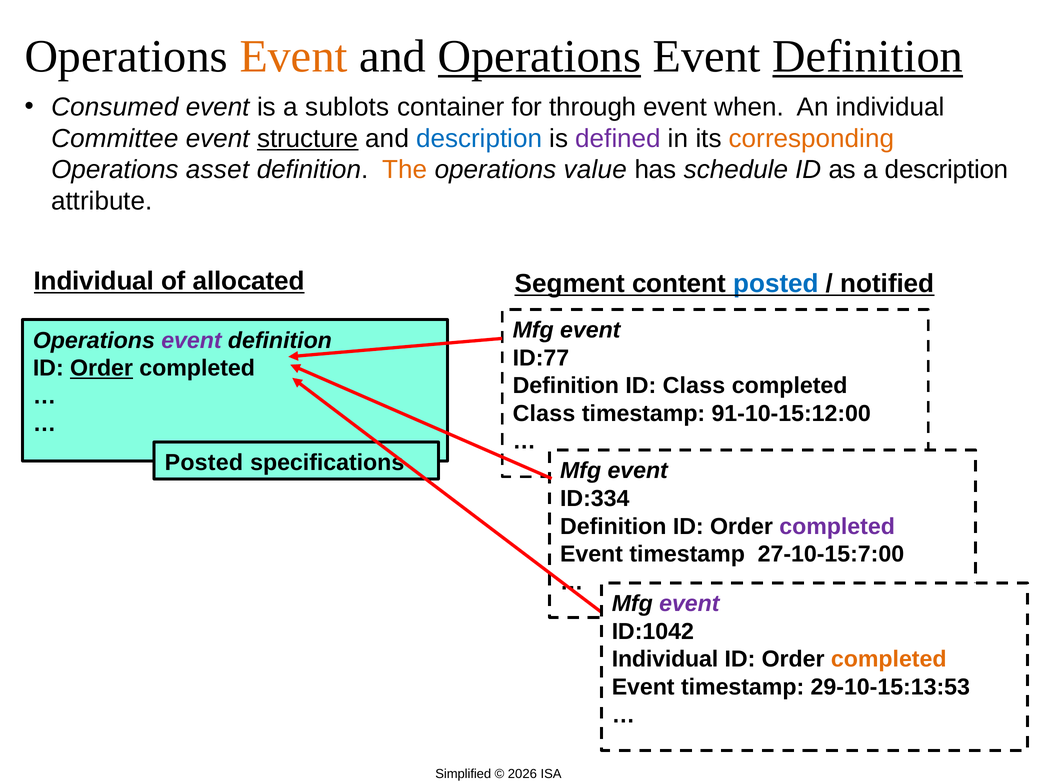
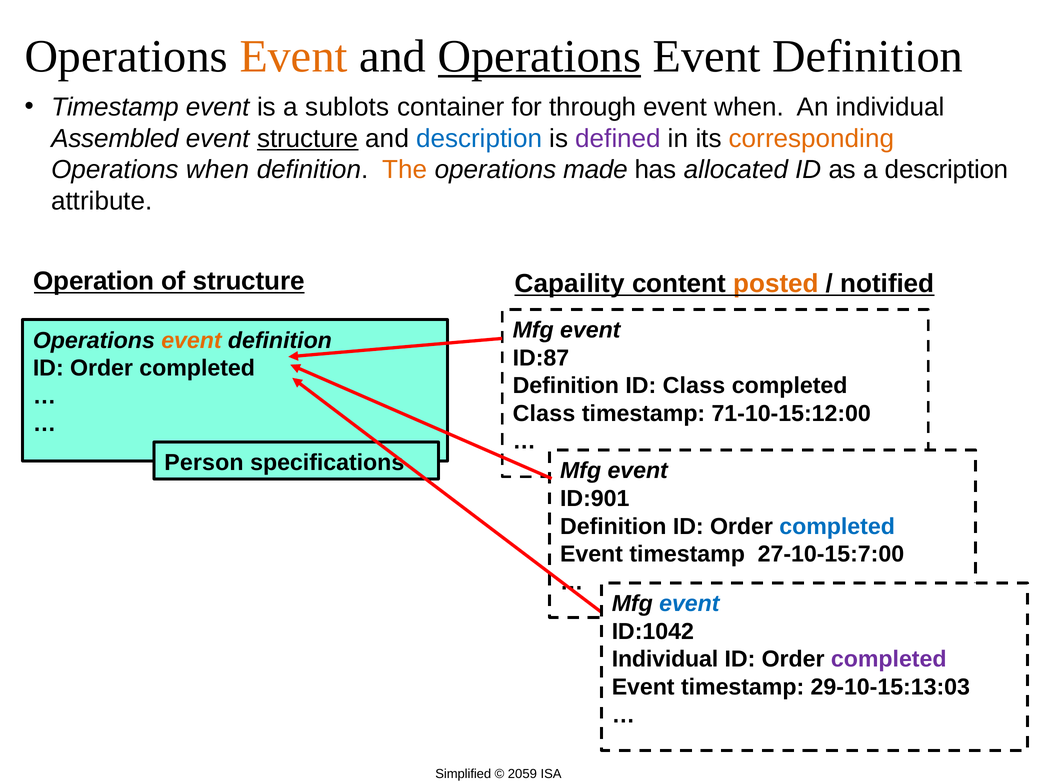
Definition at (868, 56) underline: present -> none
Consumed at (115, 107): Consumed -> Timestamp
Committee: Committee -> Assembled
Operations asset: asset -> when
value: value -> made
schedule: schedule -> allocated
Individual at (94, 281): Individual -> Operation
of allocated: allocated -> structure
Segment: Segment -> Capaility
posted at (776, 284) colour: blue -> orange
event at (191, 340) colour: purple -> orange
ID:77: ID:77 -> ID:87
Order at (102, 368) underline: present -> none
91-10-15:12:00: 91-10-15:12:00 -> 71-10-15:12:00
Posted at (204, 463): Posted -> Person
ID:334: ID:334 -> ID:901
completed at (837, 527) colour: purple -> blue
event at (689, 604) colour: purple -> blue
completed at (889, 660) colour: orange -> purple
29-10-15:13:53: 29-10-15:13:53 -> 29-10-15:13:03
2026: 2026 -> 2059
